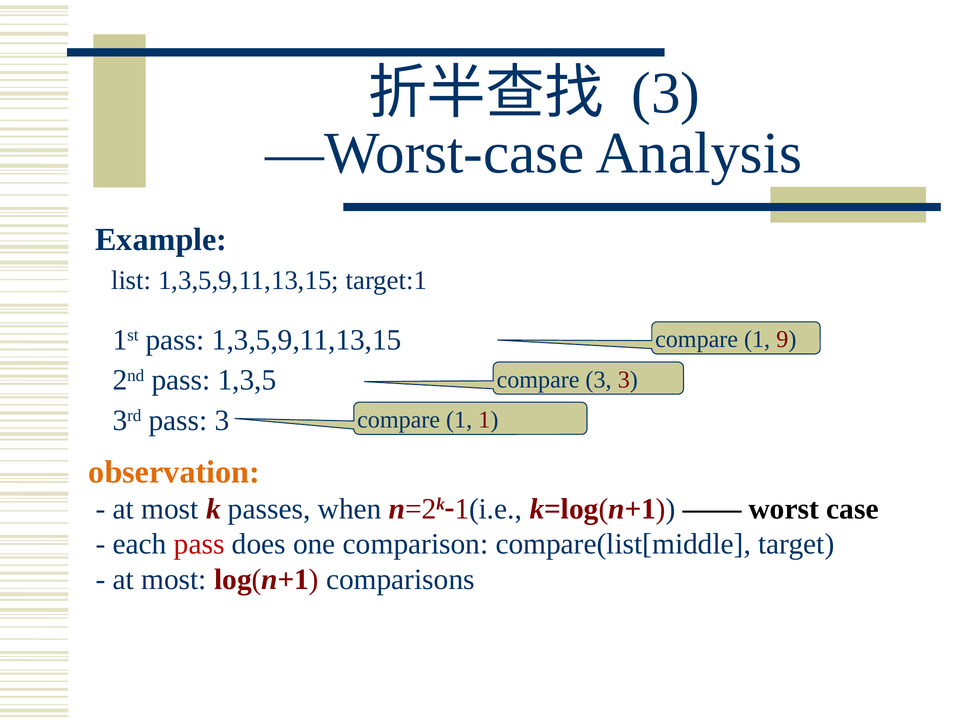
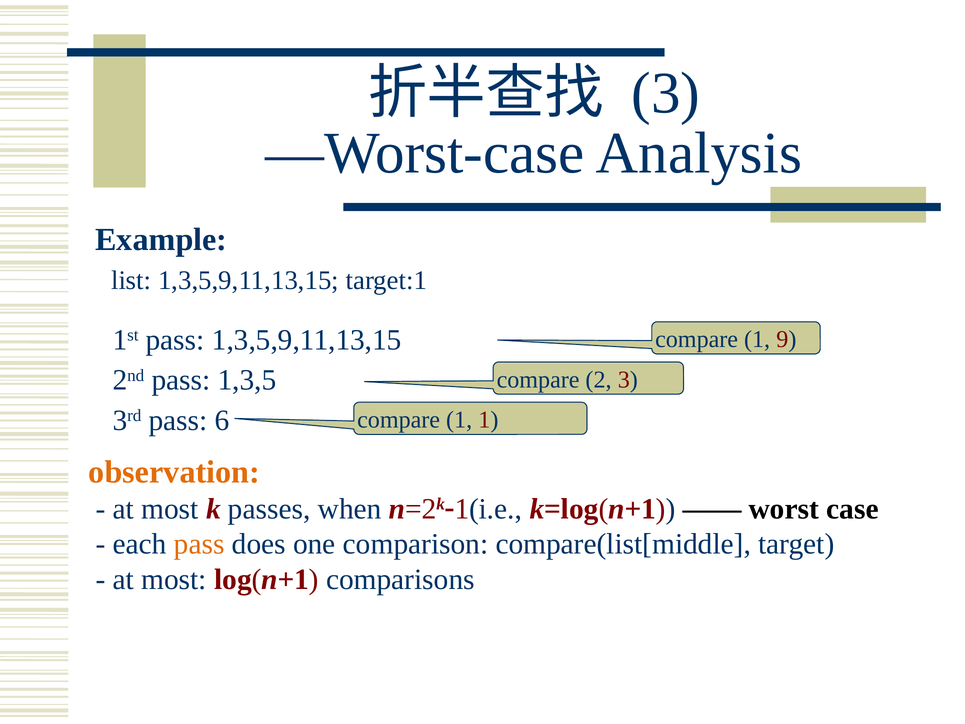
compare 3: 3 -> 2
pass 3: 3 -> 6
pass at (199, 544) colour: red -> orange
